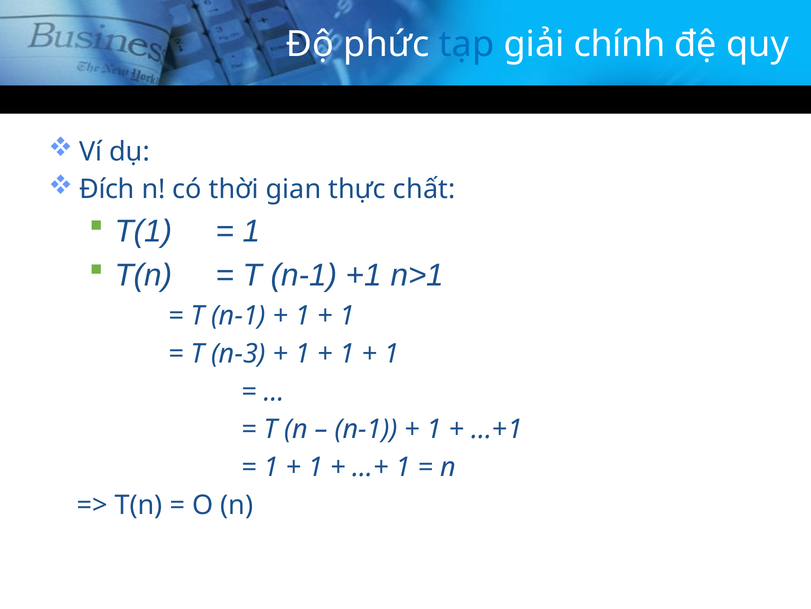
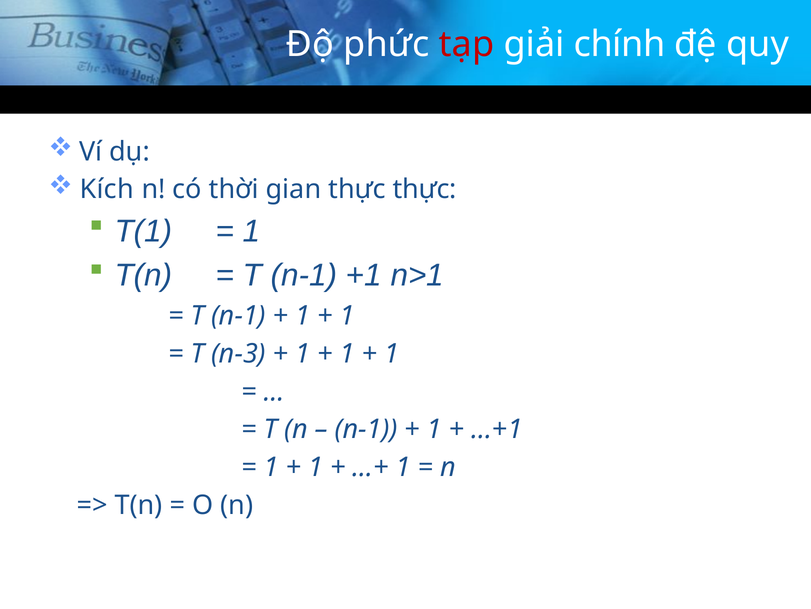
tạp colour: blue -> red
Đích: Đích -> Kích
thực chất: chất -> thực
